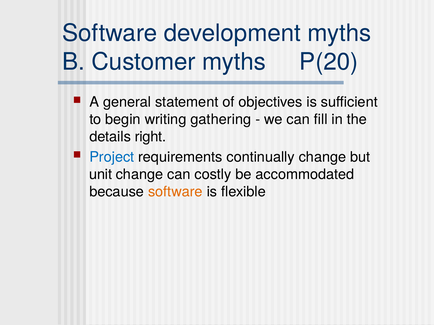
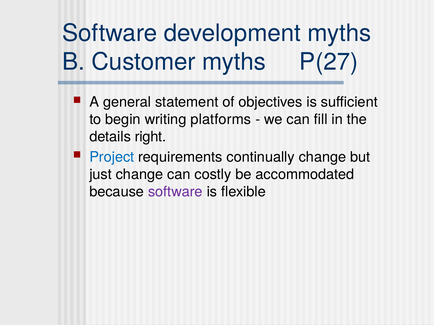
P(20: P(20 -> P(27
gathering: gathering -> platforms
unit: unit -> just
software at (175, 192) colour: orange -> purple
